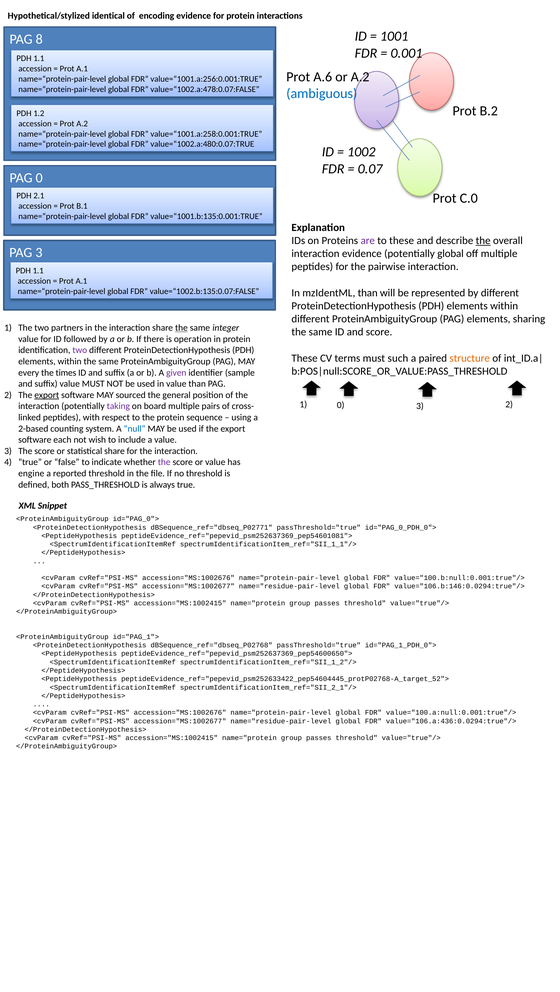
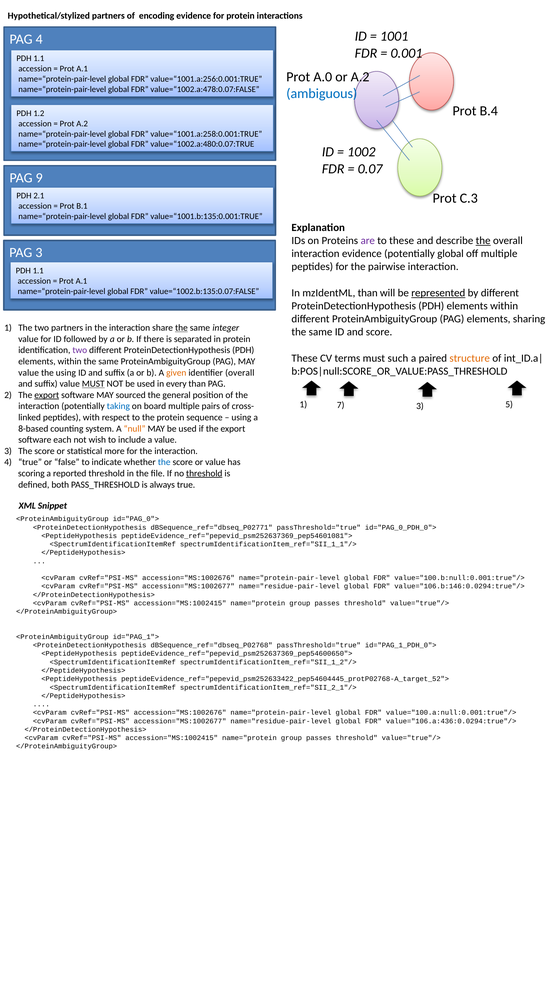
Hypothetical/stylized identical: identical -> partners
PAG 8: 8 -> 4
A.6: A.6 -> A.0
B.2: B.2 -> B.4
PAG 0: 0 -> 9
C.0: C.0 -> C.3
represented underline: none -> present
operation: operation -> separated
every at (29, 373): every -> value
the times: times -> using
given colour: purple -> orange
identifier sample: sample -> overall
MUST at (93, 384) underline: none -> present
in value: value -> every
1 0: 0 -> 7
3 2: 2 -> 5
taking colour: purple -> blue
2-based: 2-based -> 8-based
null colour: blue -> orange
statistical share: share -> more
the at (164, 462) colour: purple -> blue
engine: engine -> scoring
threshold at (204, 474) underline: none -> present
